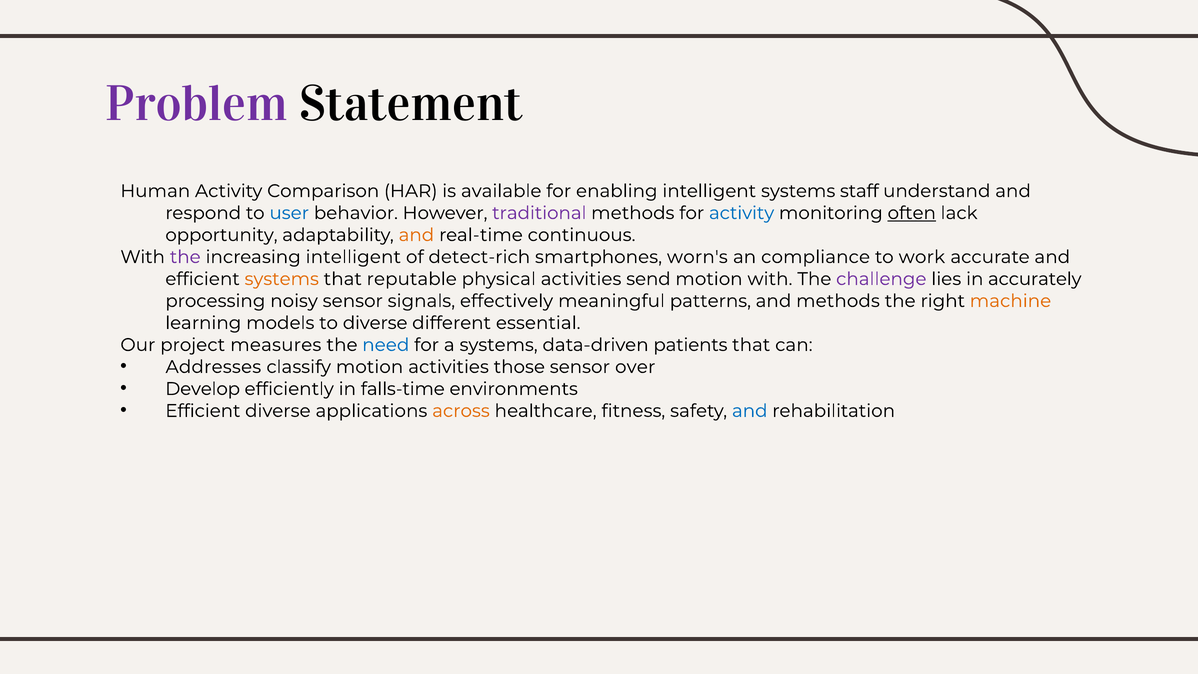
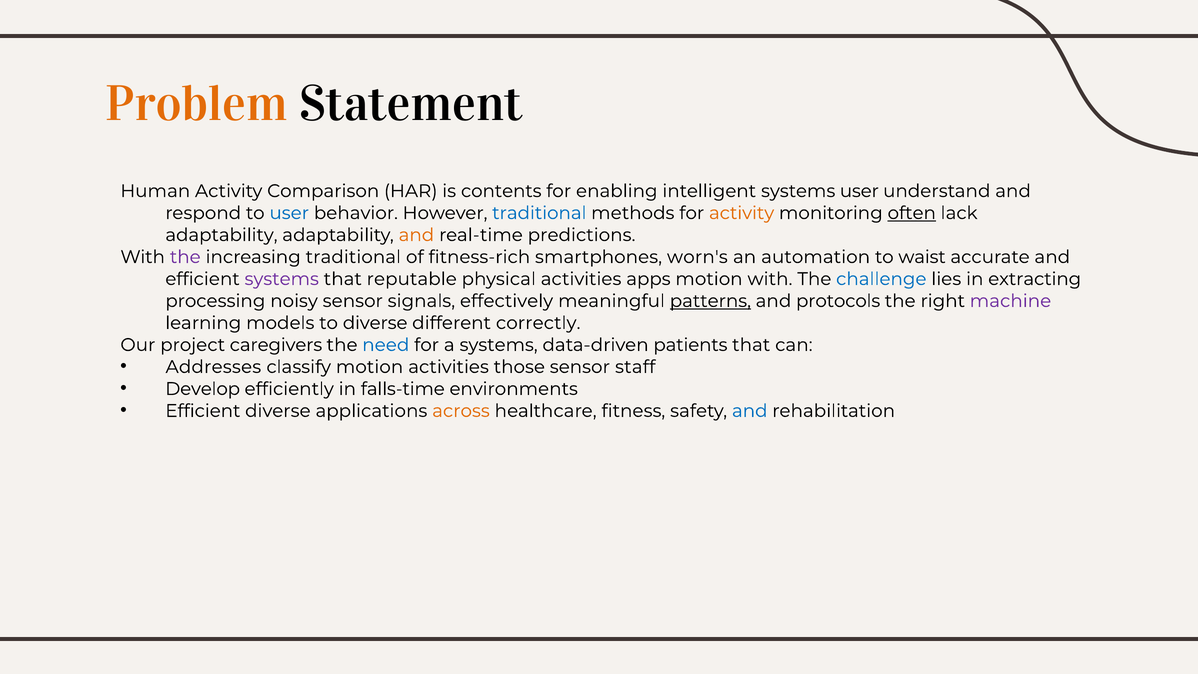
Problem colour: purple -> orange
available: available -> contents
systems staff: staff -> user
traditional at (539, 213) colour: purple -> blue
activity at (742, 213) colour: blue -> orange
opportunity at (221, 235): opportunity -> adaptability
continuous: continuous -> predictions
increasing intelligent: intelligent -> traditional
detect-rich: detect-rich -> fitness-rich
compliance: compliance -> automation
work: work -> waist
systems at (282, 279) colour: orange -> purple
send: send -> apps
challenge colour: purple -> blue
accurately: accurately -> extracting
patterns underline: none -> present
and methods: methods -> protocols
machine colour: orange -> purple
essential: essential -> correctly
measures: measures -> caregivers
over: over -> staff
